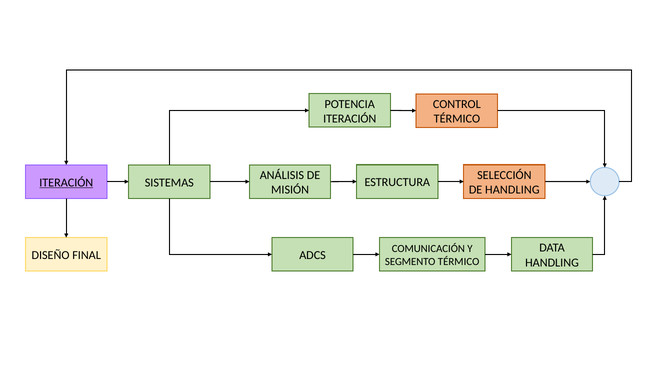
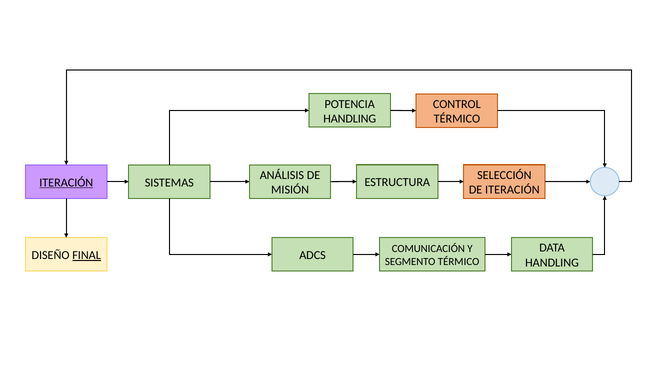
ITERACIÓN at (350, 119): ITERACIÓN -> HANDLING
DE HANDLING: HANDLING -> ITERACIÓN
FINAL underline: none -> present
